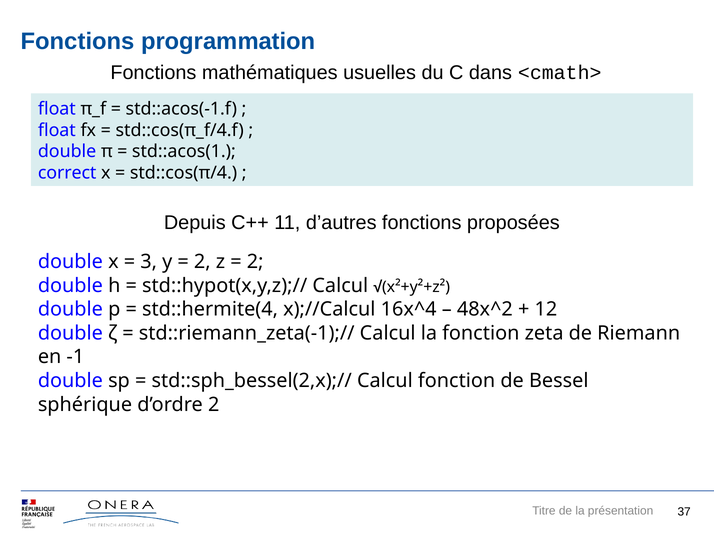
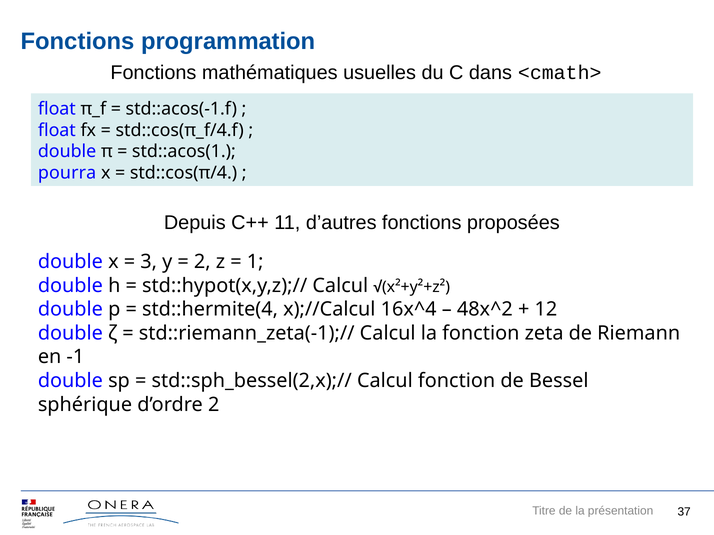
correct: correct -> pourra
2 at (255, 262): 2 -> 1
